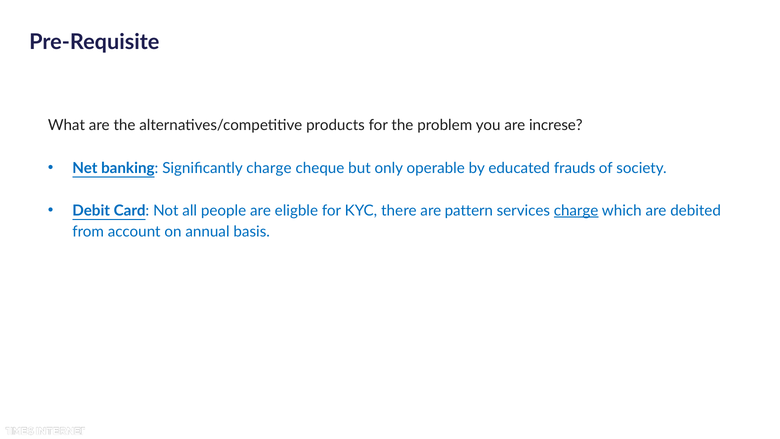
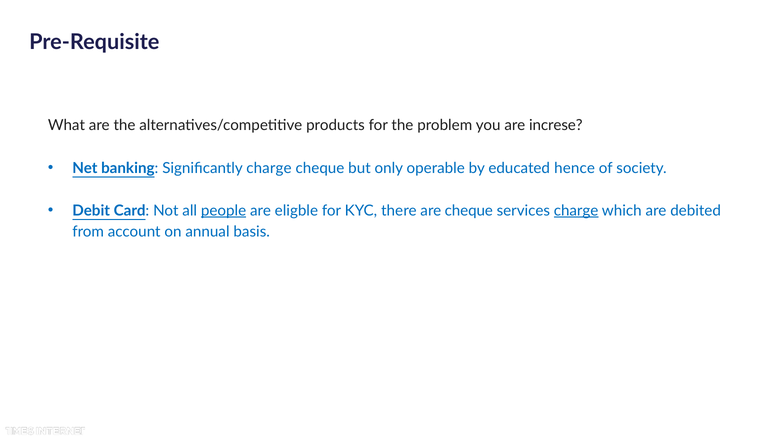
frauds: frauds -> hence
people underline: none -> present
are pattern: pattern -> cheque
